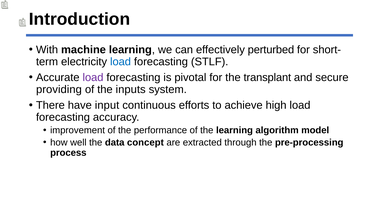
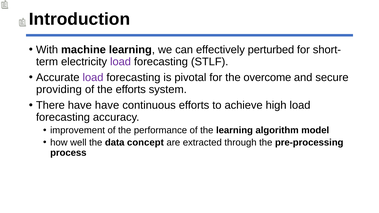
load at (121, 62) colour: blue -> purple
transplant: transplant -> overcome
the inputs: inputs -> efforts
have input: input -> have
